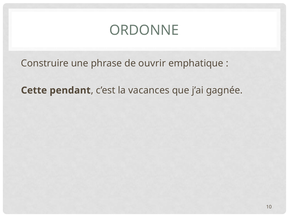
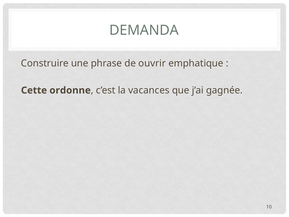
ORDONNE: ORDONNE -> DEMANDA
pendant: pendant -> ordonne
